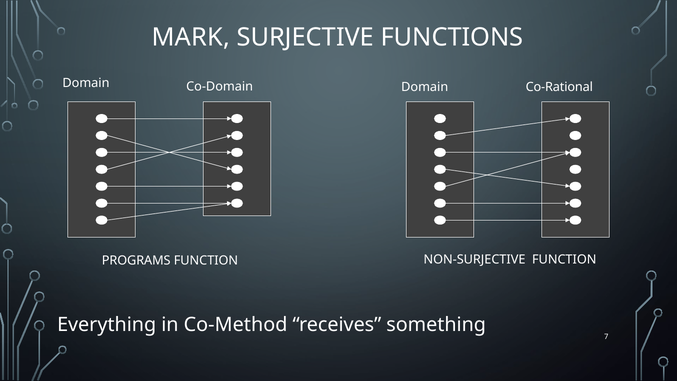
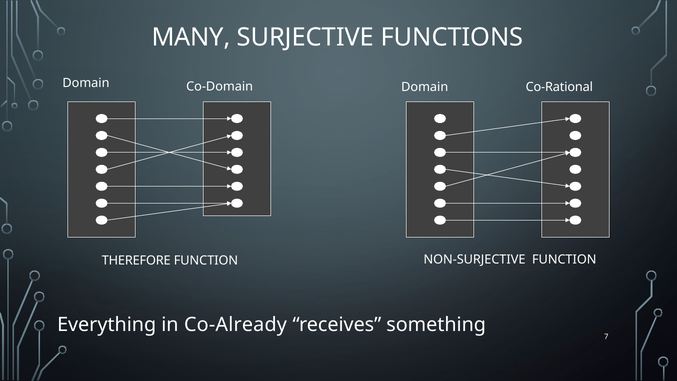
MARK: MARK -> MANY
PROGRAMS: PROGRAMS -> THEREFORE
Co-Method: Co-Method -> Co-Already
